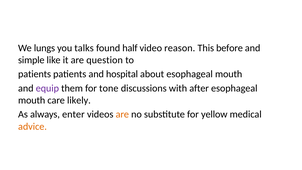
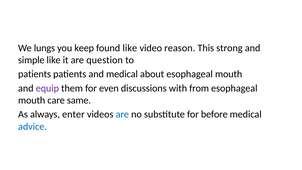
talks: talks -> keep
found half: half -> like
before: before -> strong
and hospital: hospital -> medical
tone: tone -> even
after: after -> from
likely: likely -> same
are at (122, 114) colour: orange -> blue
yellow: yellow -> before
advice colour: orange -> blue
